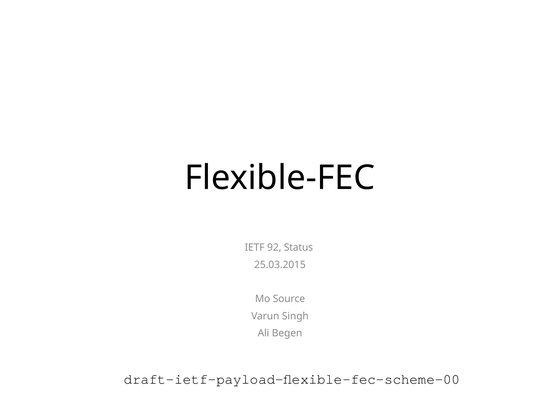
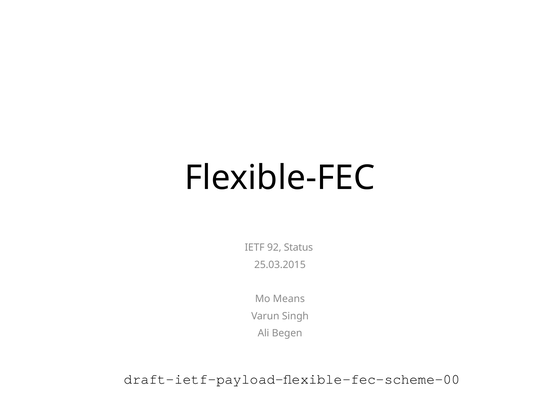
Source: Source -> Means
